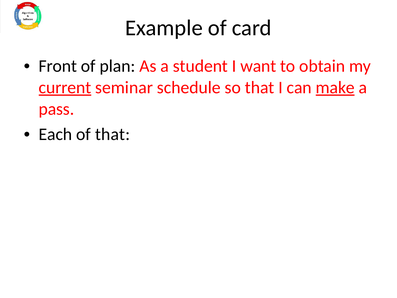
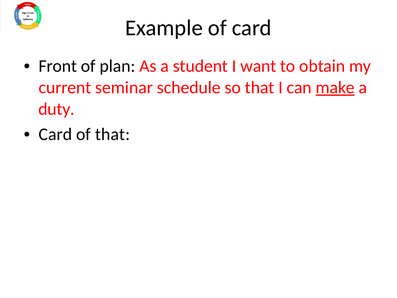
current underline: present -> none
pass: pass -> duty
Each at (55, 134): Each -> Card
